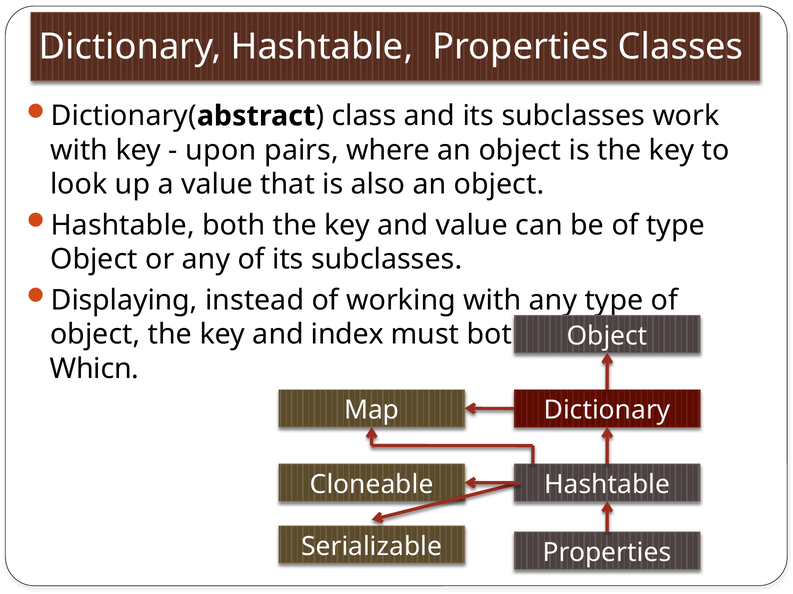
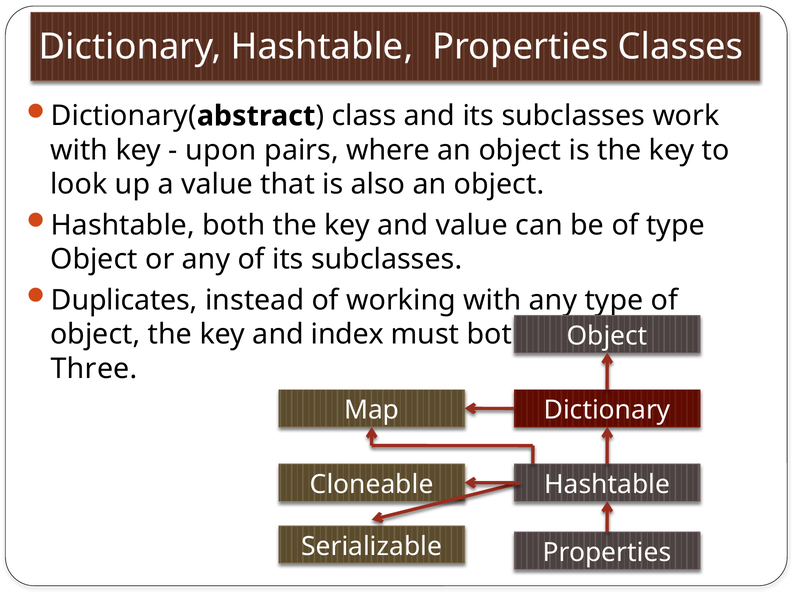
Displaying: Displaying -> Duplicates
Whicn: Whicn -> Three
